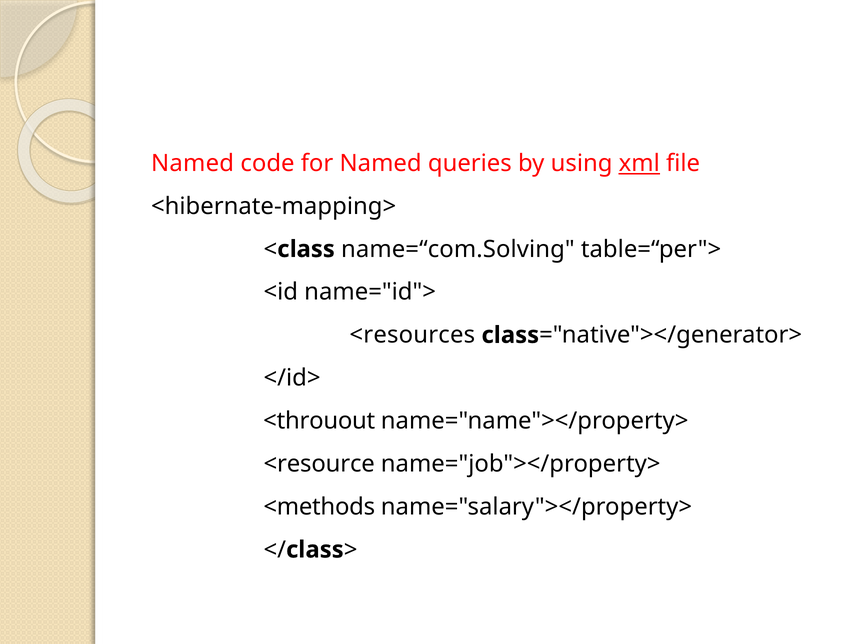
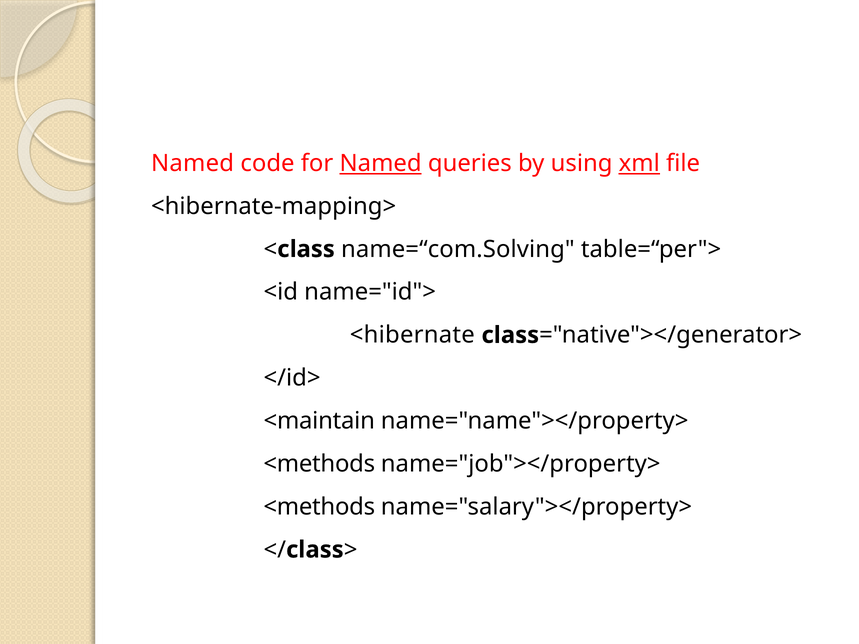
Named at (381, 163) underline: none -> present
<resources: <resources -> <hibernate
<throuout: <throuout -> <maintain
<resource at (319, 464): <resource -> <methods
